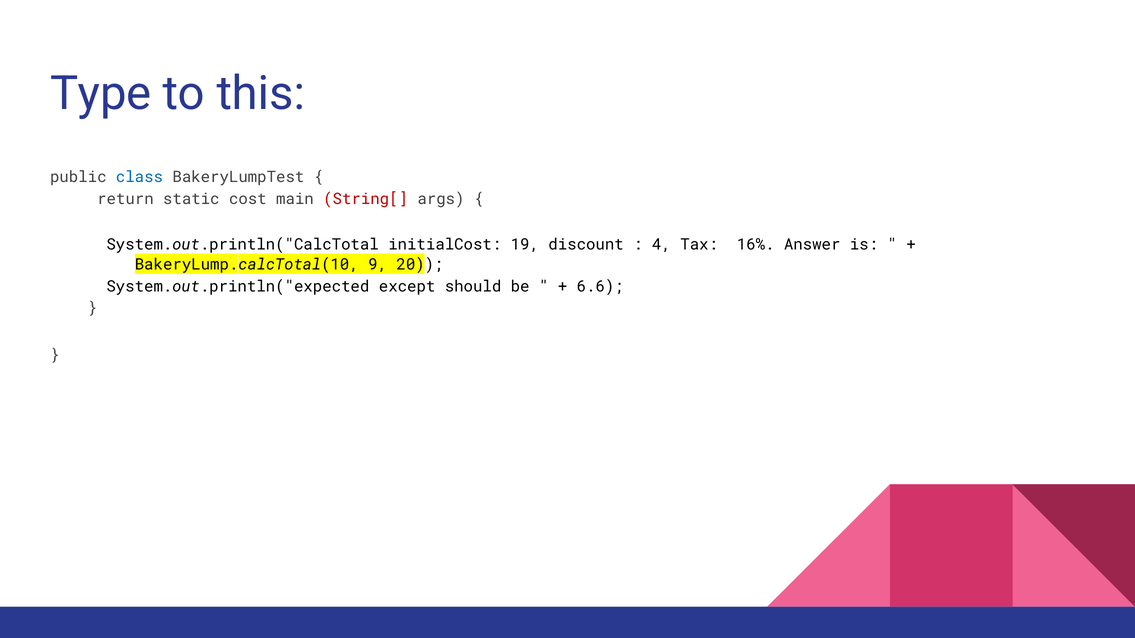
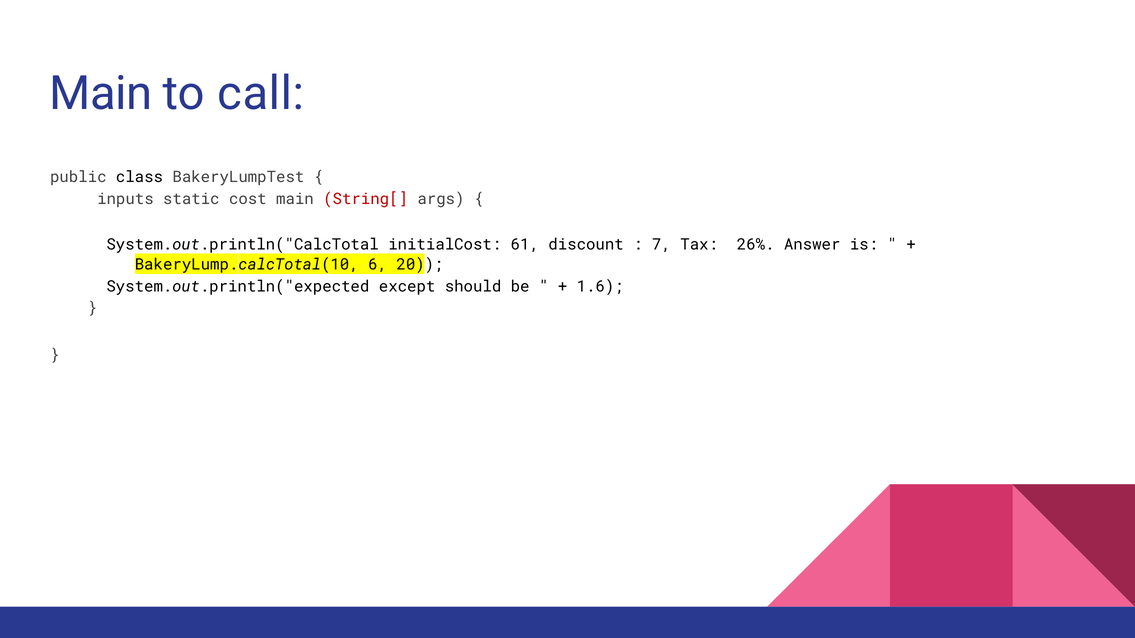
Type at (101, 94): Type -> Main
this: this -> call
class colour: blue -> black
return: return -> inputs
19: 19 -> 61
4: 4 -> 7
16%: 16% -> 26%
9: 9 -> 6
6.6: 6.6 -> 1.6
